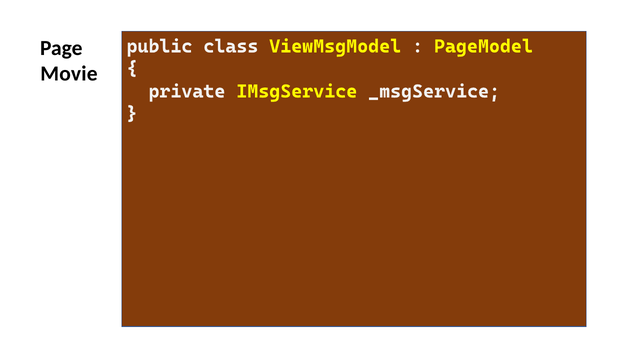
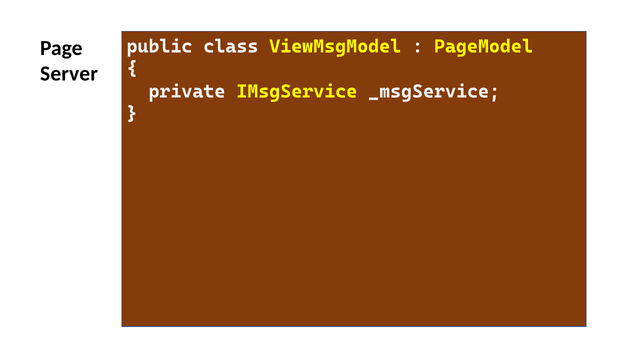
Movie: Movie -> Server
